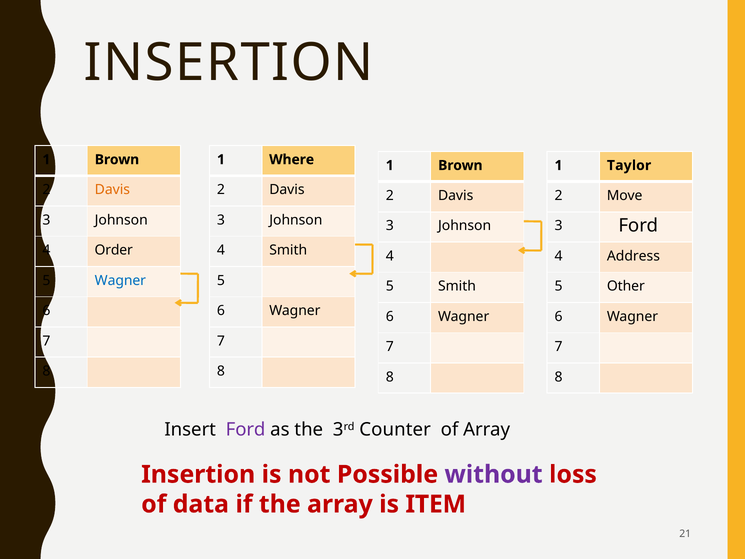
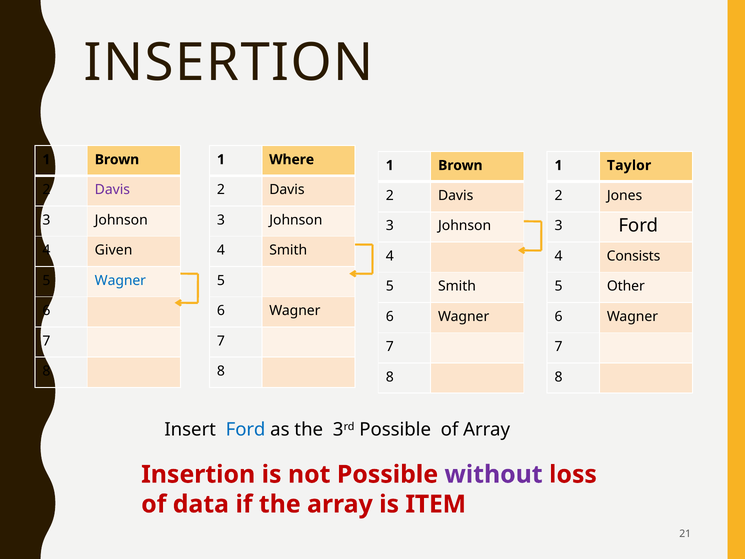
Davis at (112, 190) colour: orange -> purple
Move: Move -> Jones
Order: Order -> Given
Address: Address -> Consists
Ford at (246, 429) colour: purple -> blue
3rd Counter: Counter -> Possible
